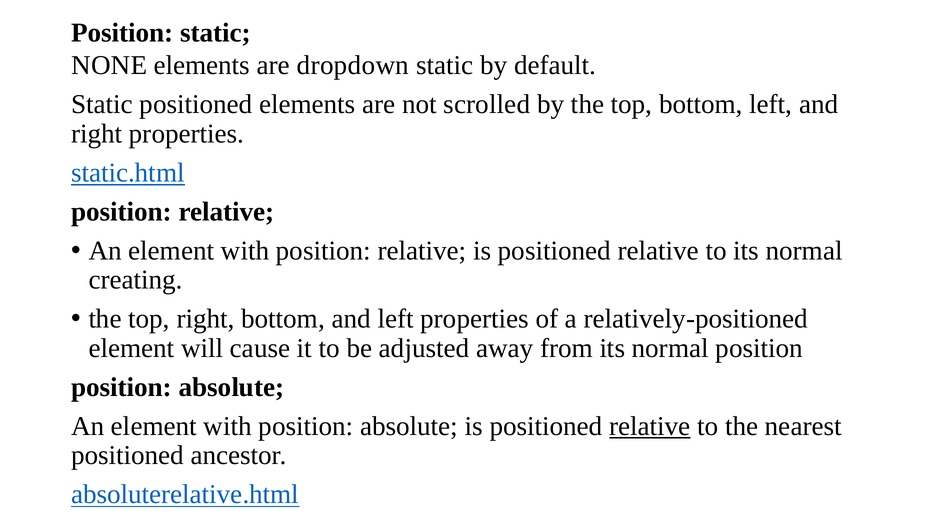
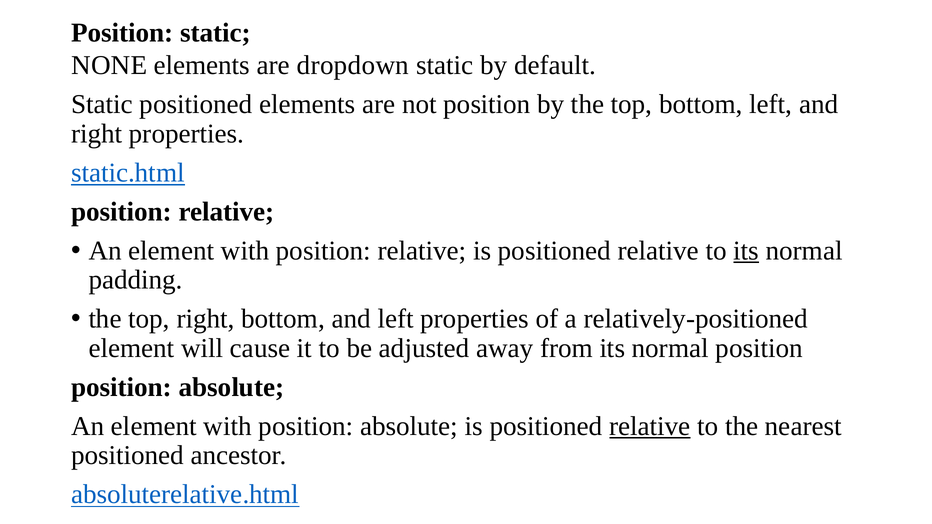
not scrolled: scrolled -> position
its at (746, 251) underline: none -> present
creating: creating -> padding
